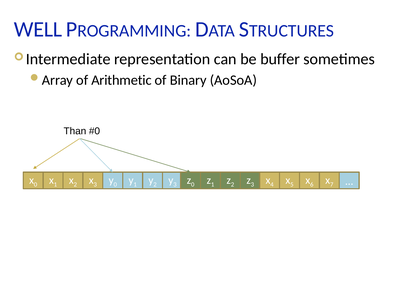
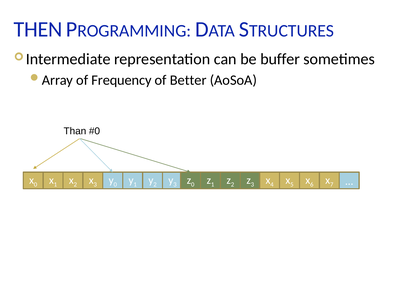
WELL: WELL -> THEN
Arithmetic: Arithmetic -> Frequency
Binary: Binary -> Better
